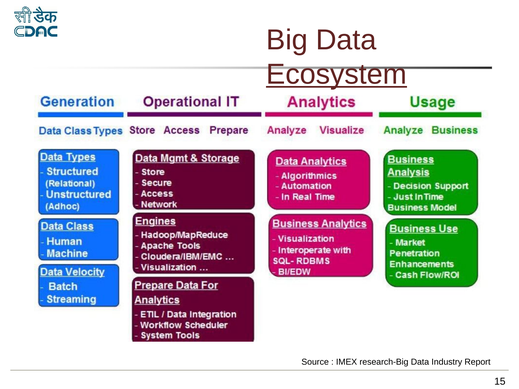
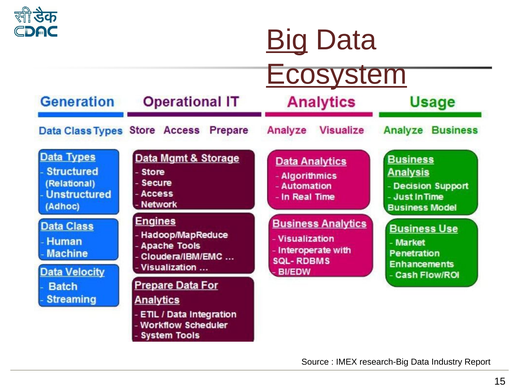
Big underline: none -> present
